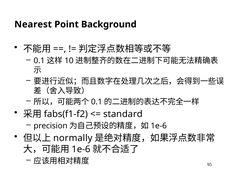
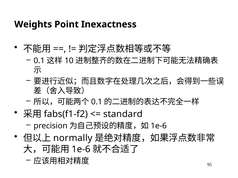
Nearest: Nearest -> Weights
Background: Background -> Inexactness
